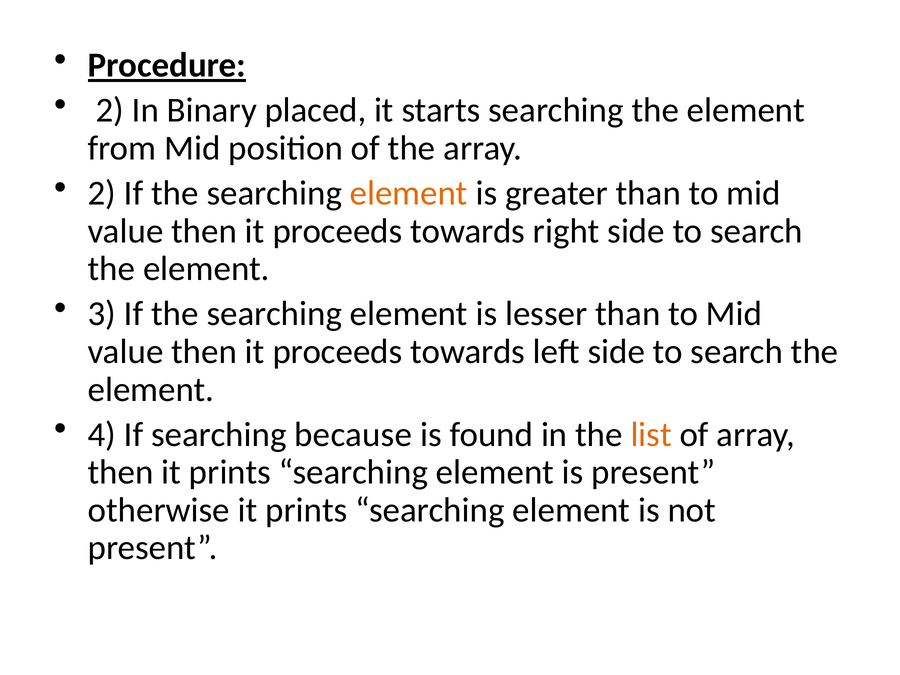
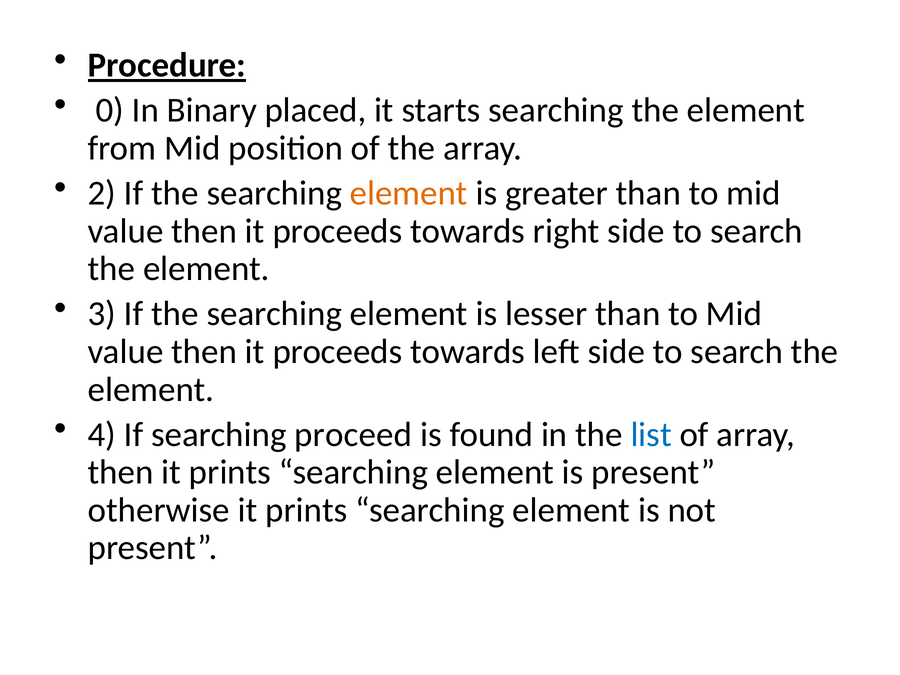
2 at (110, 110): 2 -> 0
because: because -> proceed
list colour: orange -> blue
